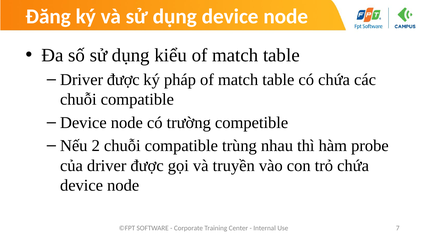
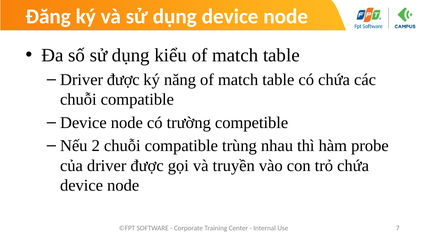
pháp: pháp -> năng
